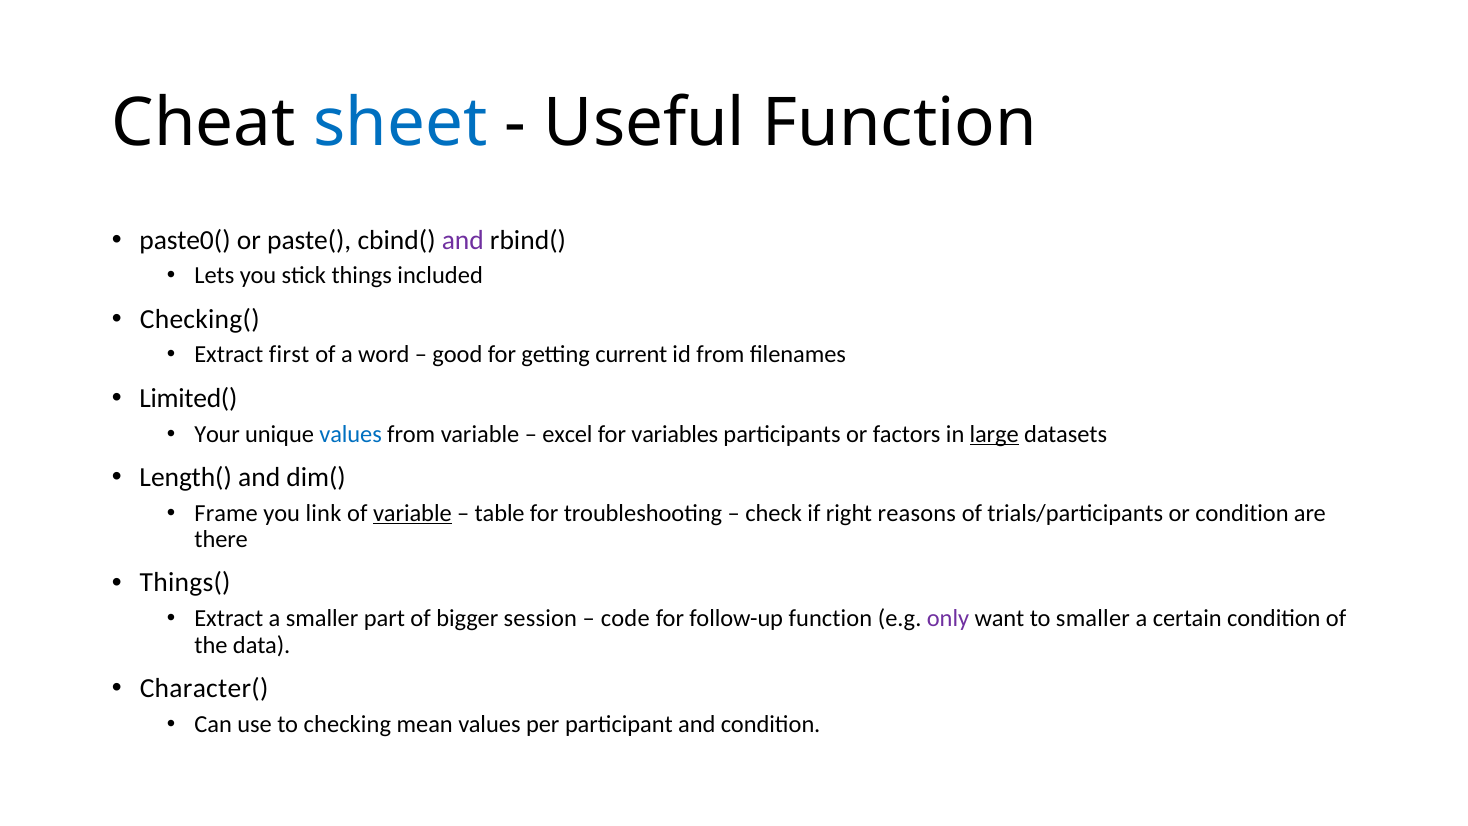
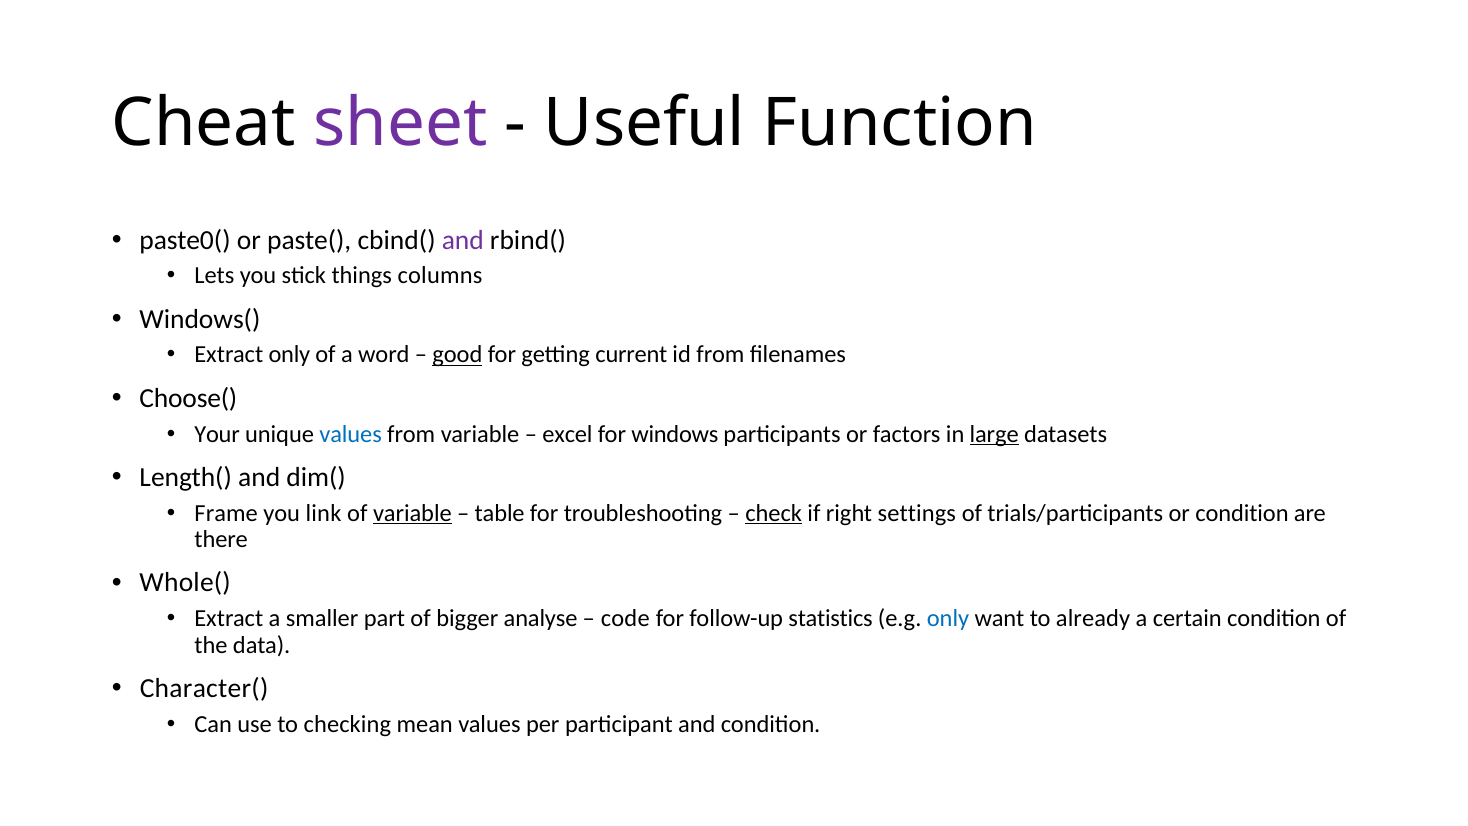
sheet colour: blue -> purple
included: included -> columns
Checking(: Checking( -> Windows(
Extract first: first -> only
good underline: none -> present
Limited(: Limited( -> Choose(
variables: variables -> windows
check underline: none -> present
reasons: reasons -> settings
Things(: Things( -> Whole(
session: session -> analyse
follow-up function: function -> statistics
only at (948, 618) colour: purple -> blue
to smaller: smaller -> already
